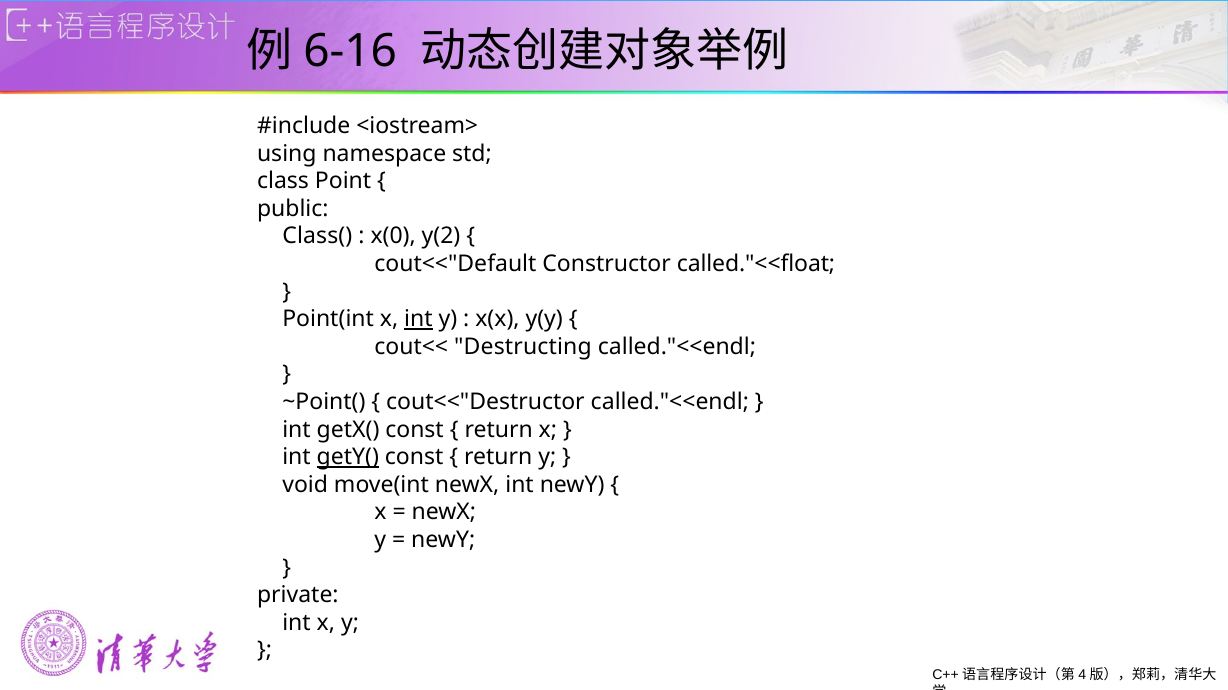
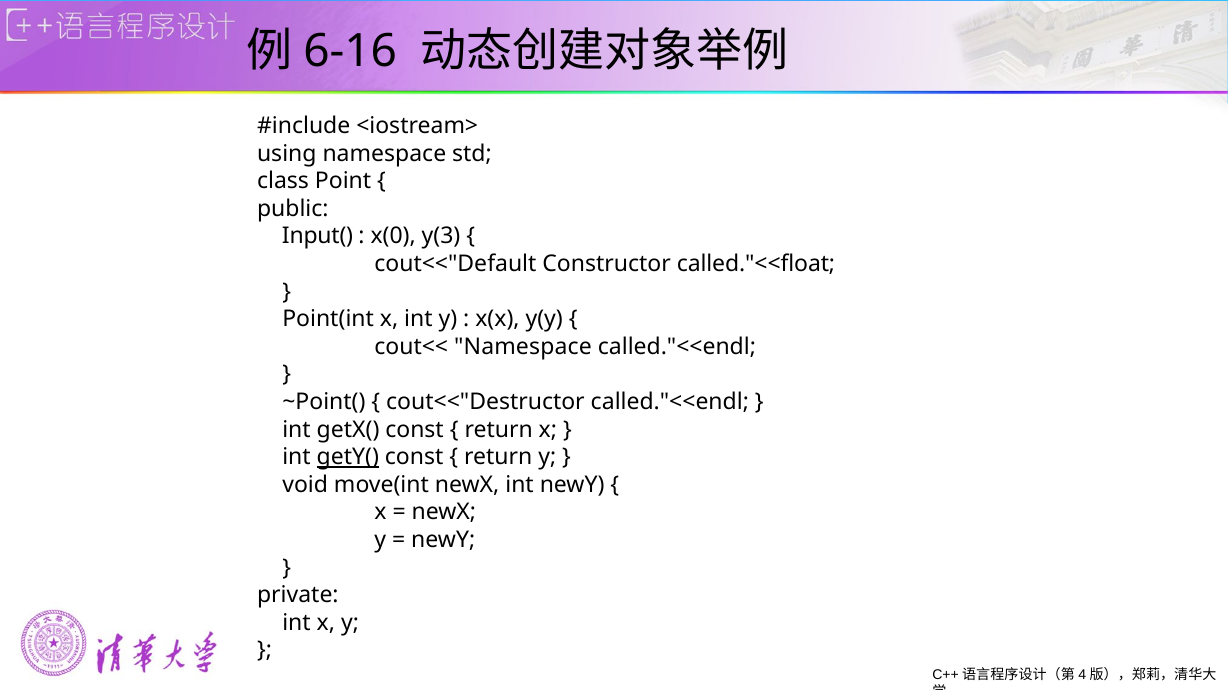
Class(: Class( -> Input(
y(2: y(2 -> y(3
int at (418, 319) underline: present -> none
cout<< Destructing: Destructing -> Namespace
